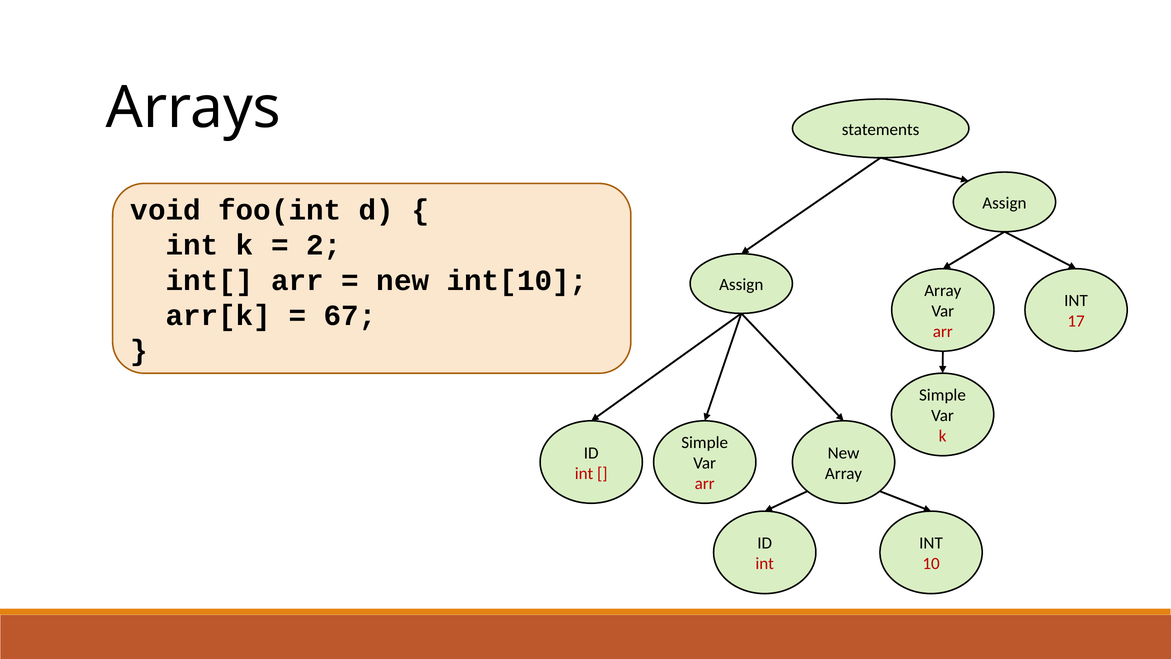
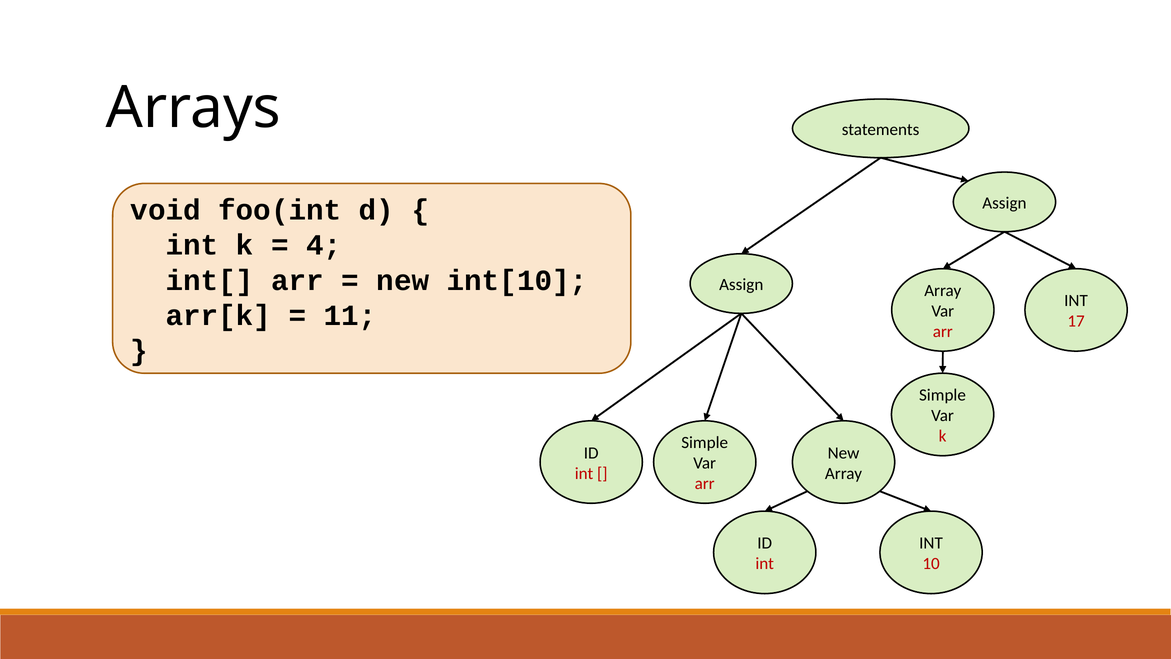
2: 2 -> 4
67: 67 -> 11
